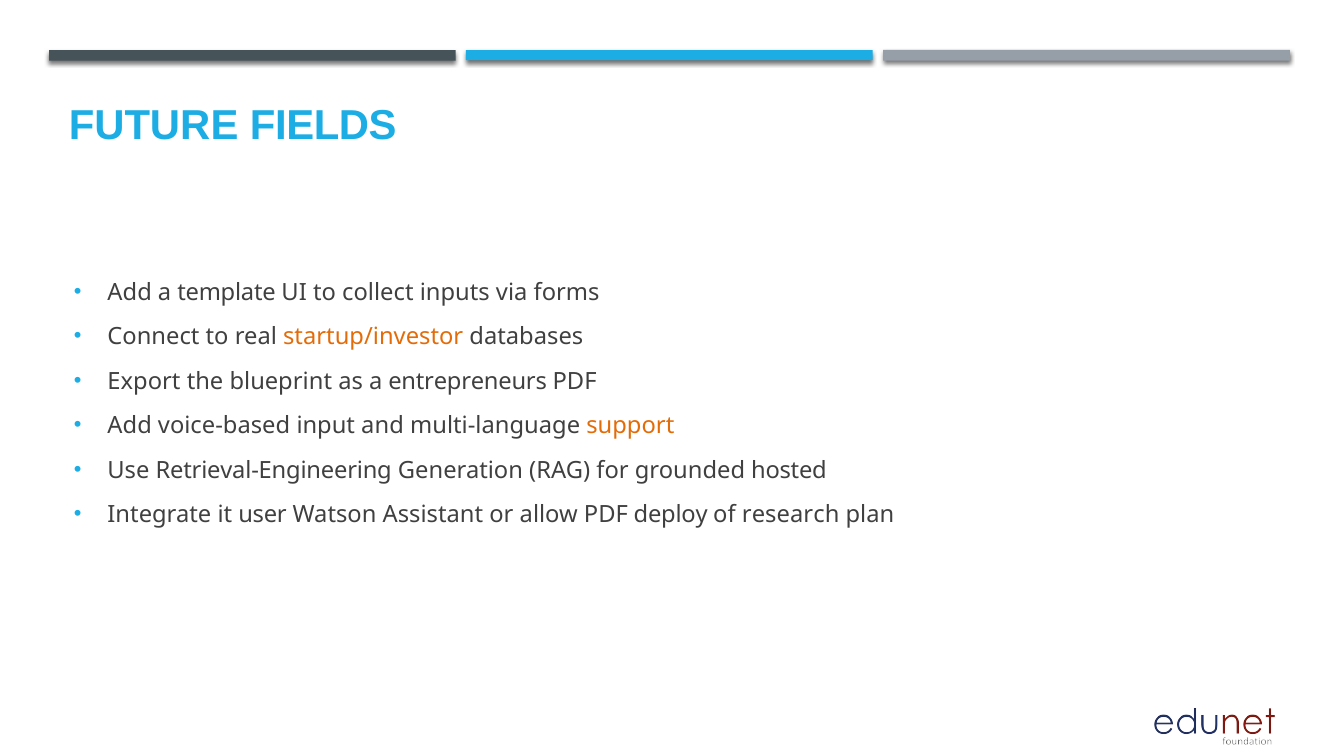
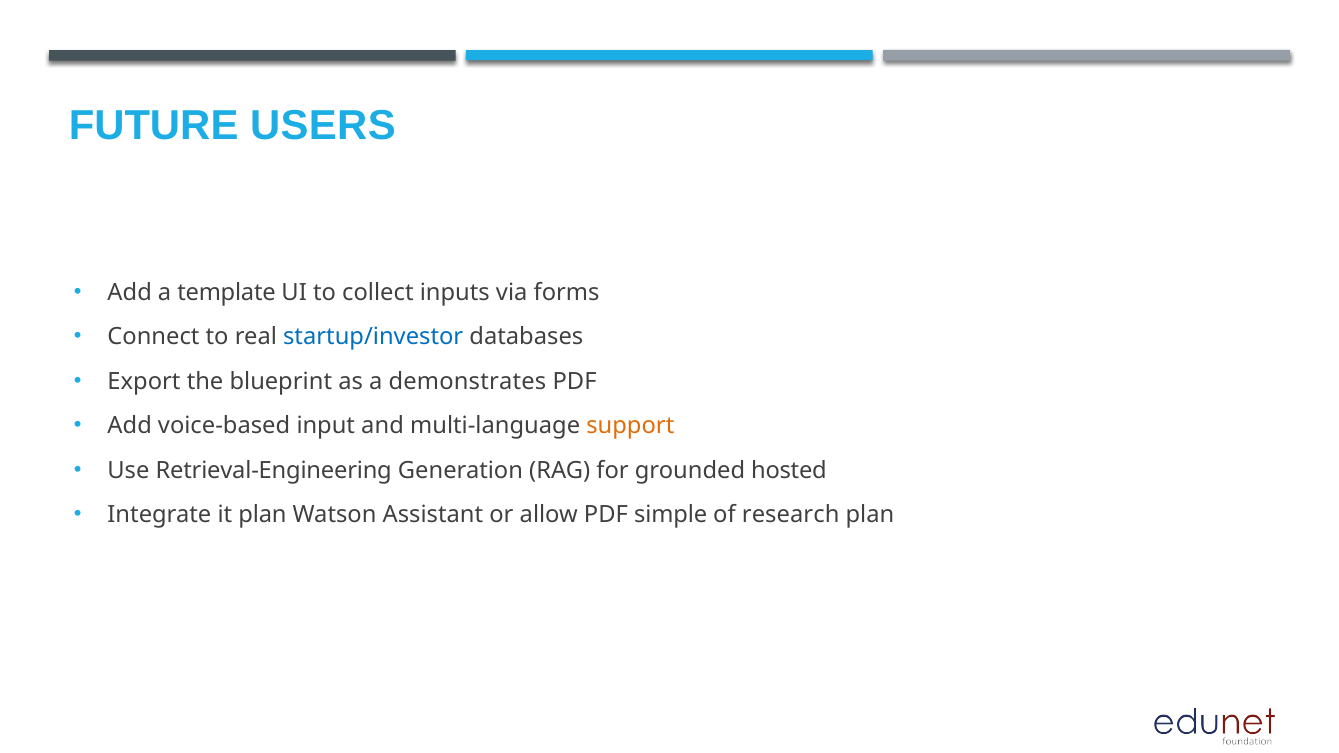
FIELDS: FIELDS -> USERS
startup/investor colour: orange -> blue
entrepreneurs: entrepreneurs -> demonstrates
it user: user -> plan
deploy: deploy -> simple
